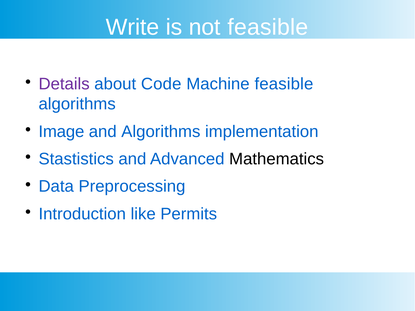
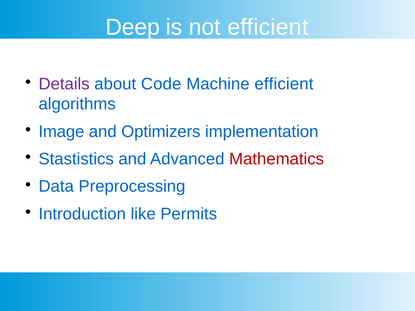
Write: Write -> Deep
not feasible: feasible -> efficient
Machine feasible: feasible -> efficient
and Algorithms: Algorithms -> Optimizers
Mathematics colour: black -> red
